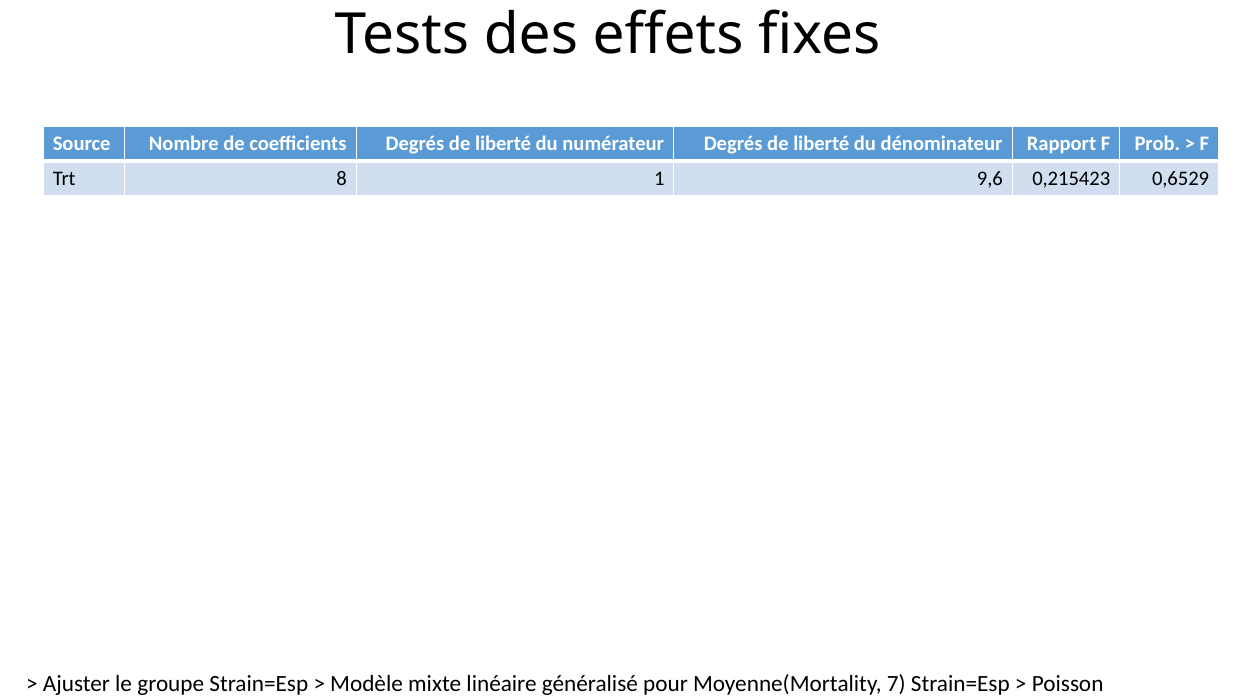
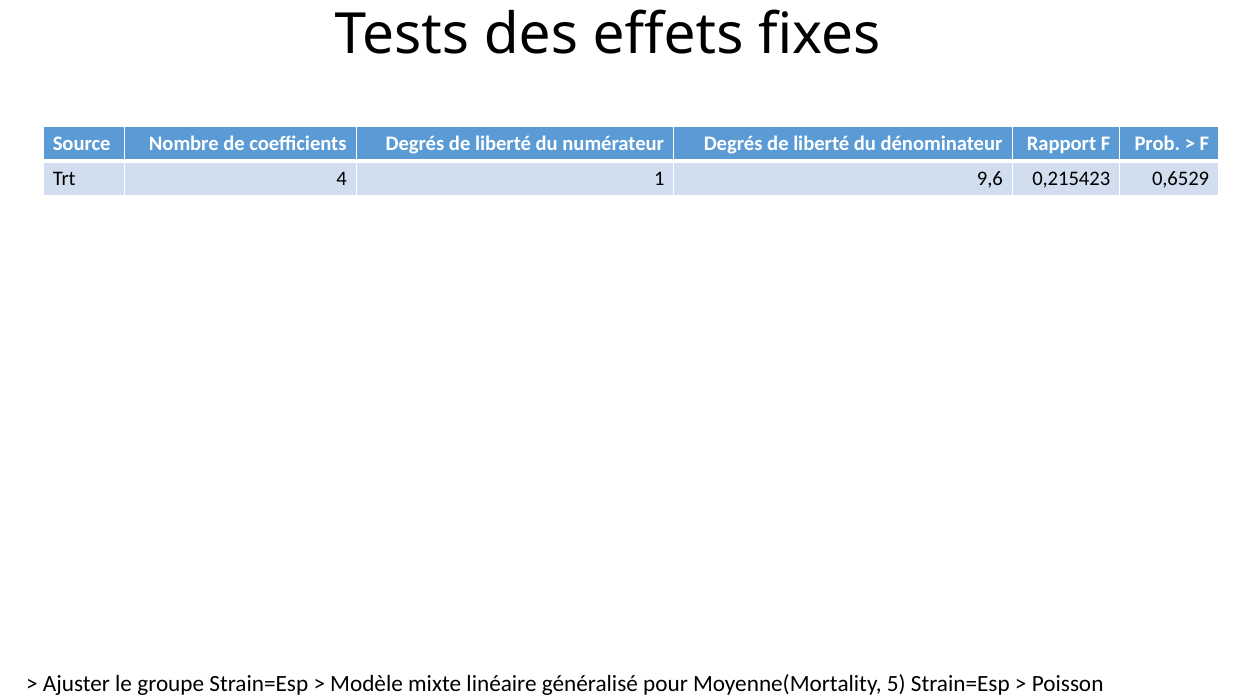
8: 8 -> 4
7: 7 -> 5
